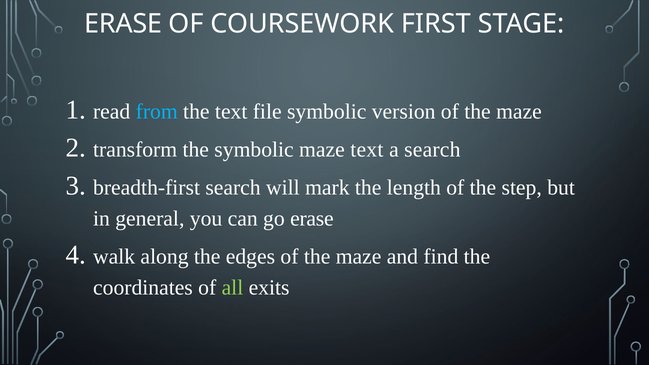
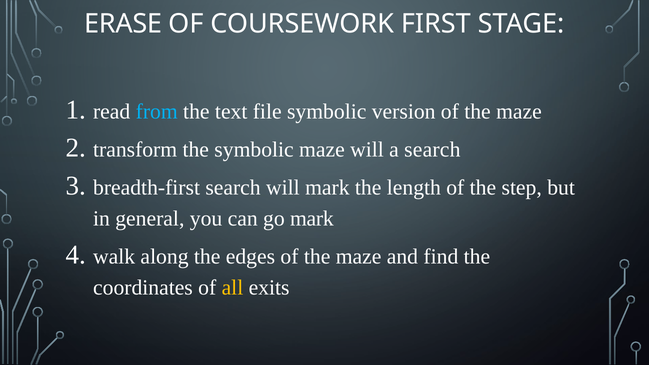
maze text: text -> will
go erase: erase -> mark
all colour: light green -> yellow
